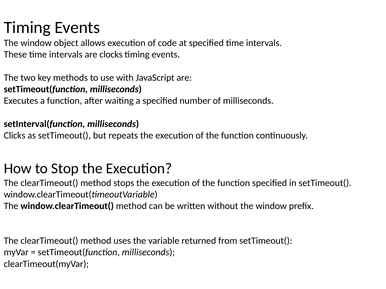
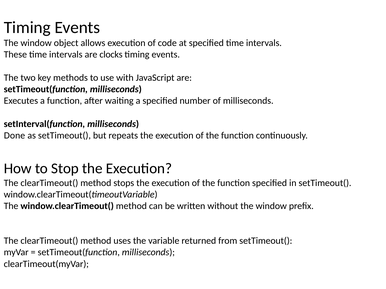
Clicks: Clicks -> Done
